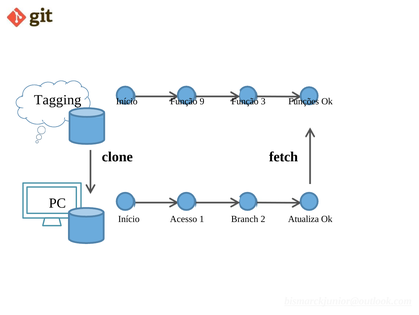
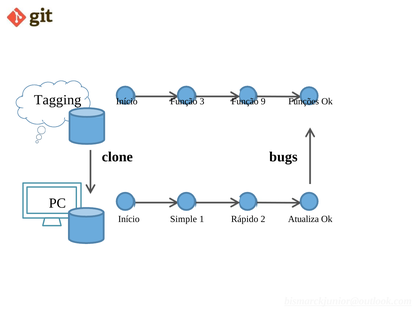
9: 9 -> 3
3: 3 -> 9
fetch: fetch -> bugs
Acesso: Acesso -> Simple
Branch: Branch -> Rápido
